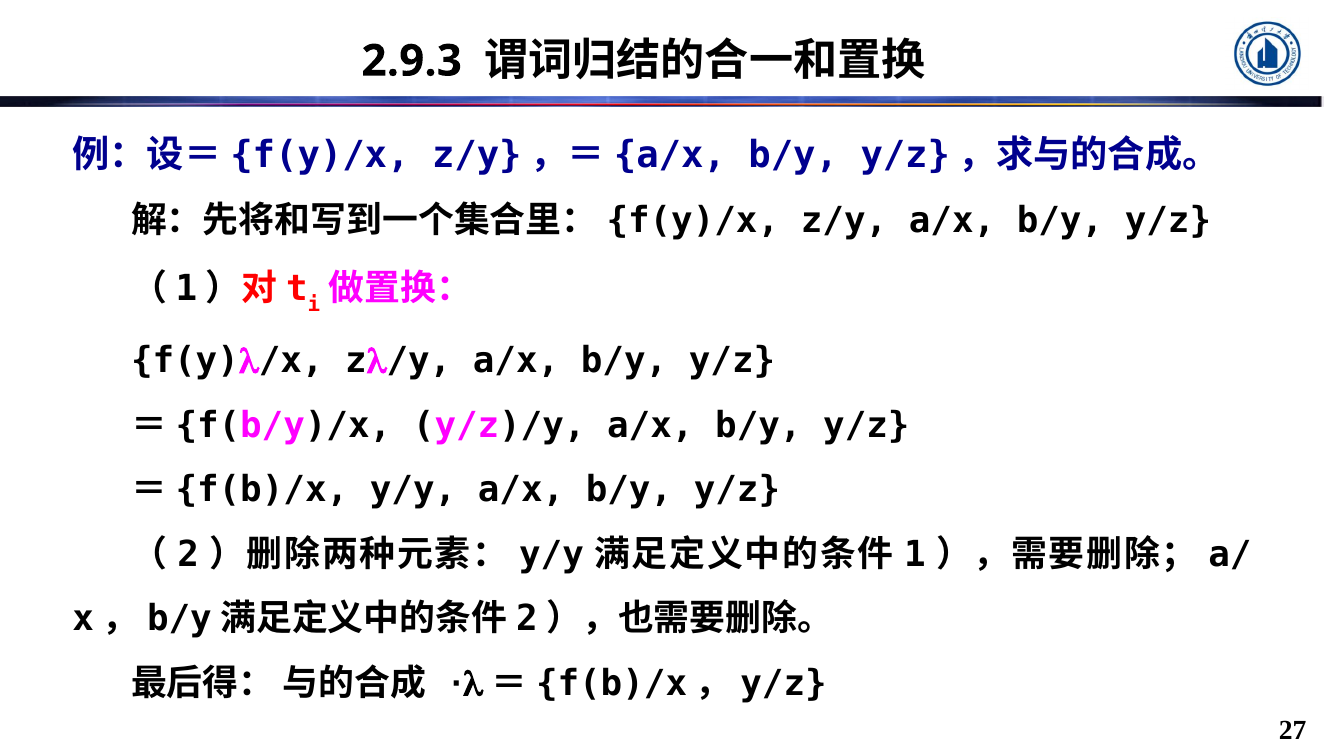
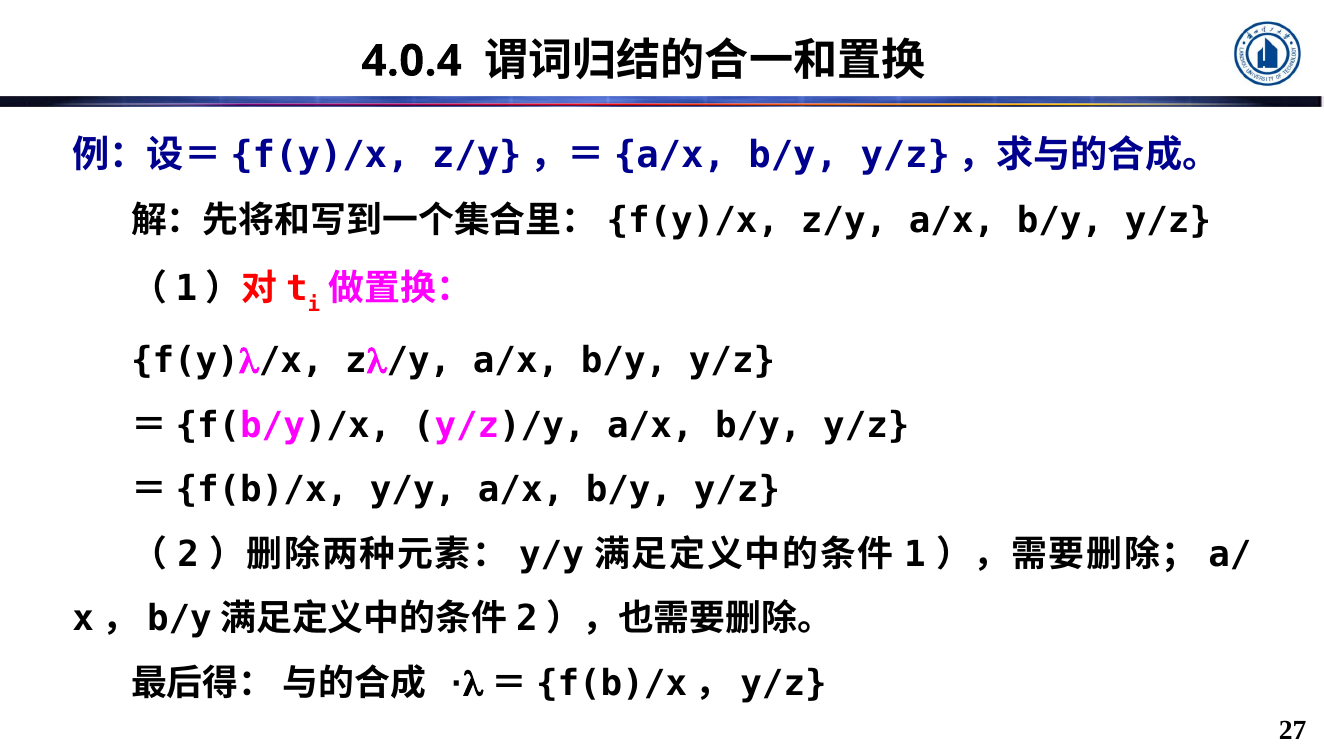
2.9.3: 2.9.3 -> 4.0.4
